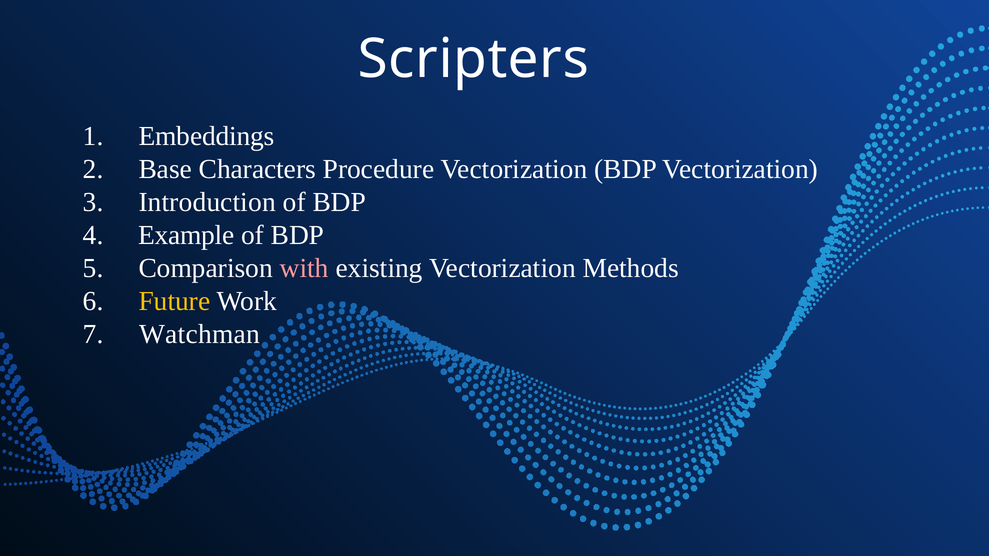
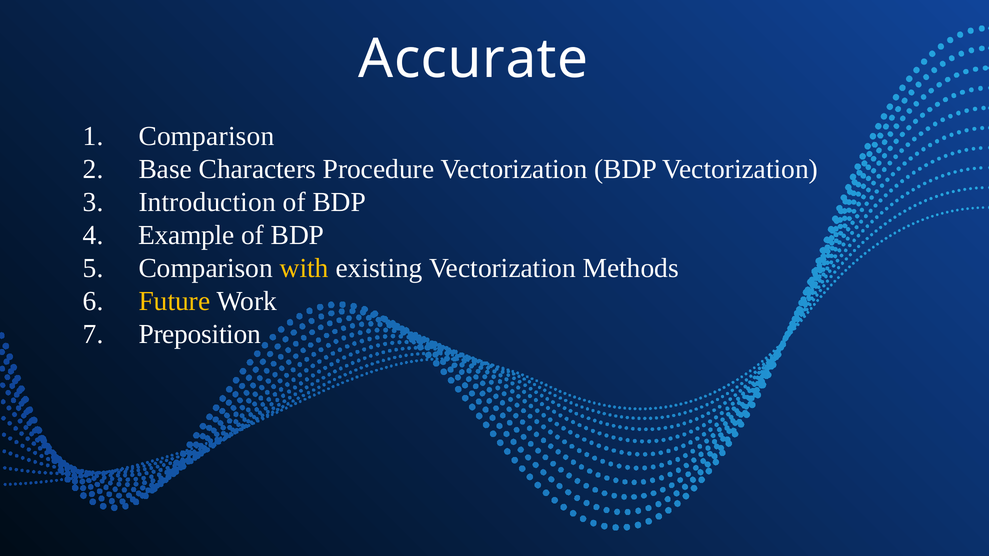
Scripters: Scripters -> Accurate
Embeddings at (207, 137): Embeddings -> Comparison
with colour: pink -> yellow
Watchman: Watchman -> Preposition
